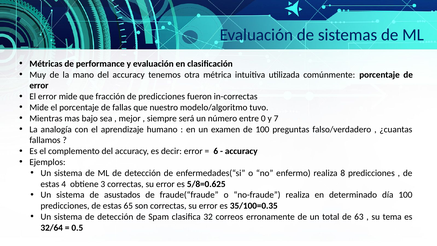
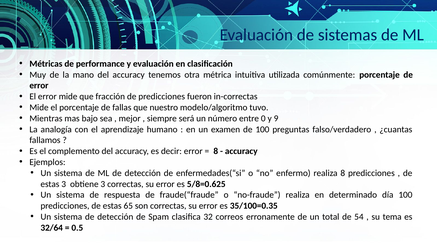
7: 7 -> 9
6 at (216, 151): 6 -> 8
estas 4: 4 -> 3
asustados: asustados -> respuesta
63: 63 -> 54
